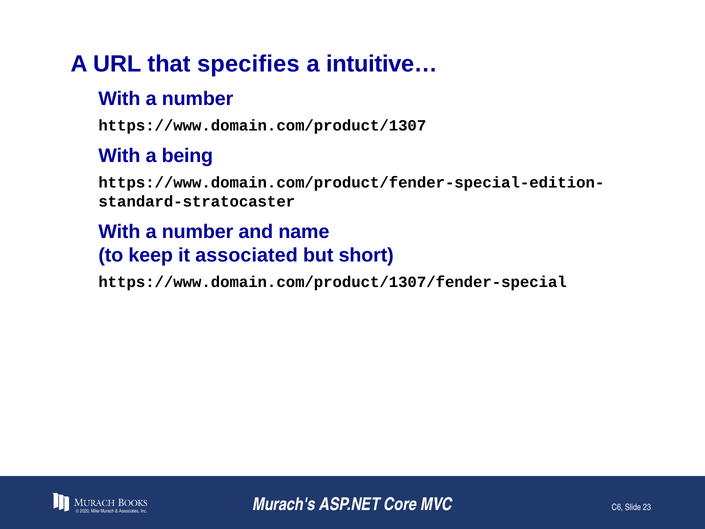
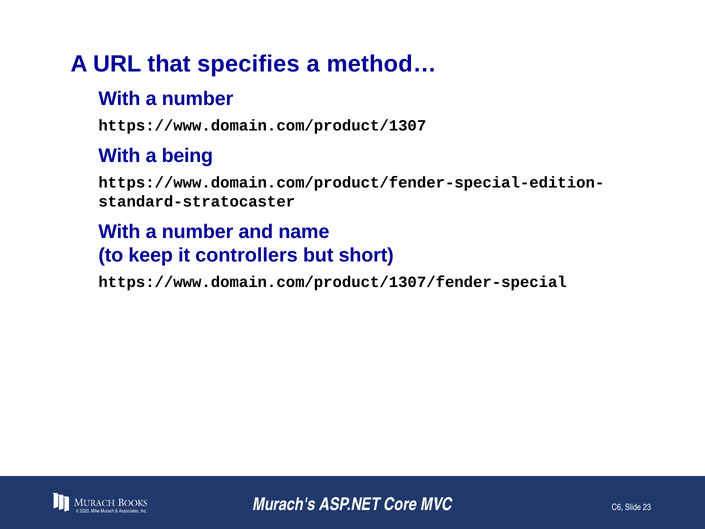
intuitive…: intuitive… -> method…
associated: associated -> controllers
